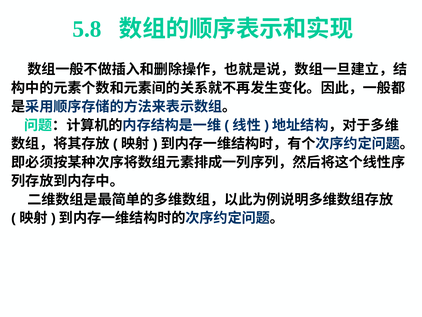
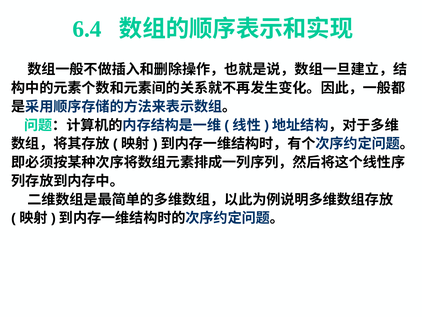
5.8: 5.8 -> 6.4
